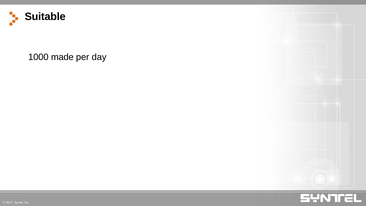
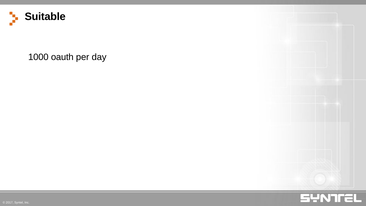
made: made -> oauth
